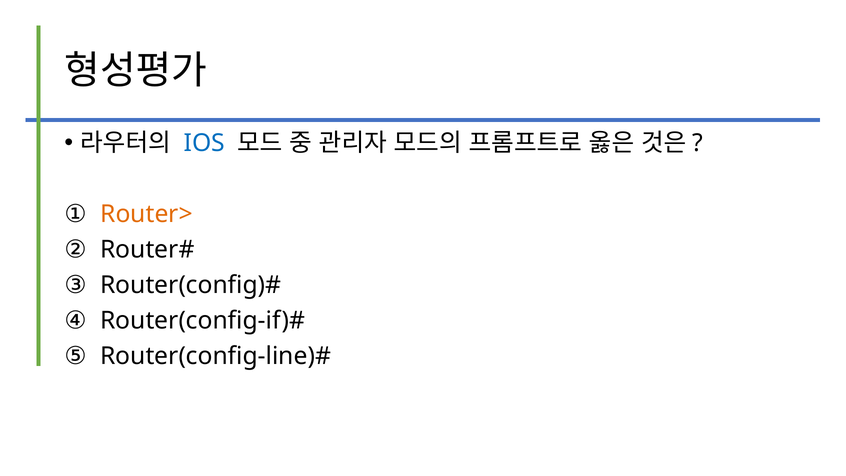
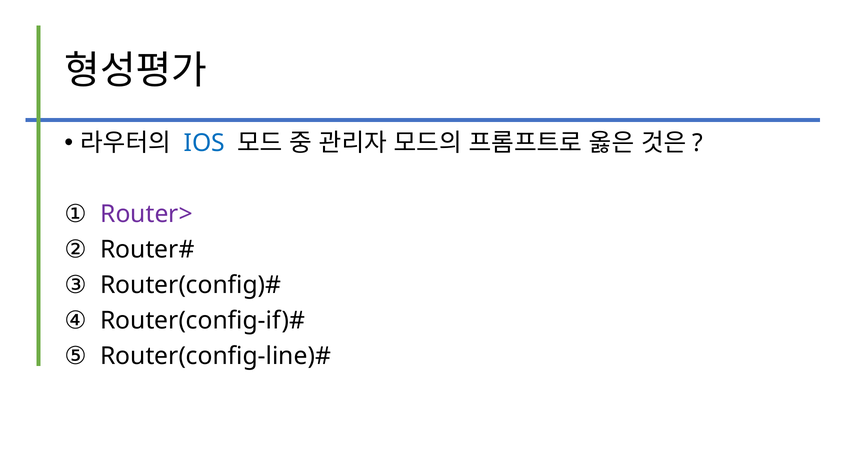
Router> colour: orange -> purple
